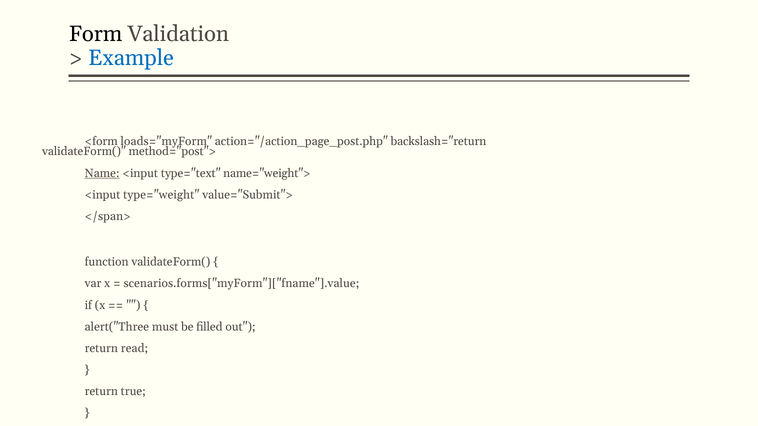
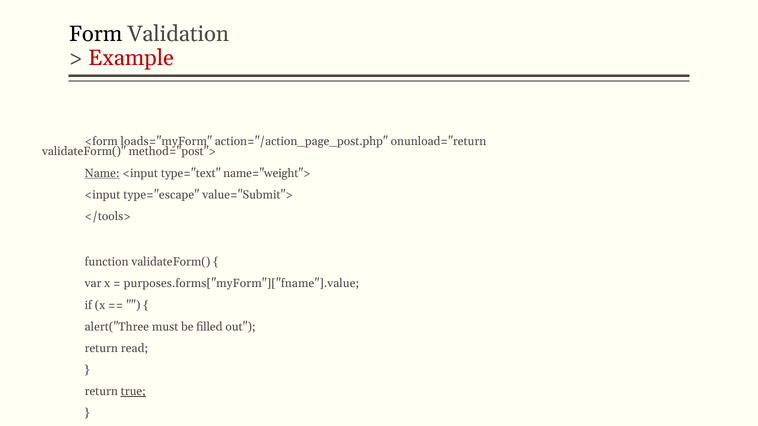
Example colour: blue -> red
backslash="return: backslash="return -> onunload="return
type="weight: type="weight -> type="escape
</span>: </span> -> </tools>
scenarios.forms["myForm"]["fname"].value: scenarios.forms["myForm"]["fname"].value -> purposes.forms["myForm"]["fname"].value
true underline: none -> present
